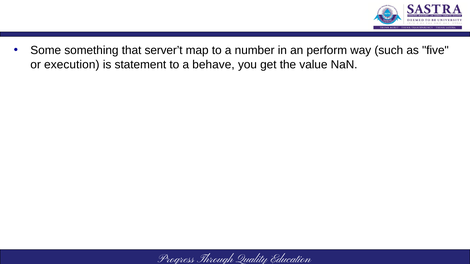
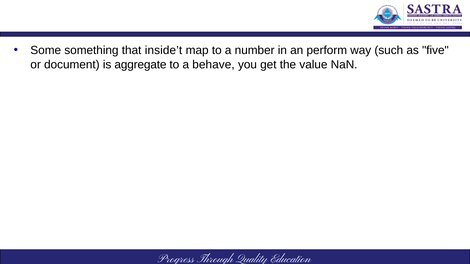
server’t: server’t -> inside’t
execution: execution -> document
statement: statement -> aggregate
